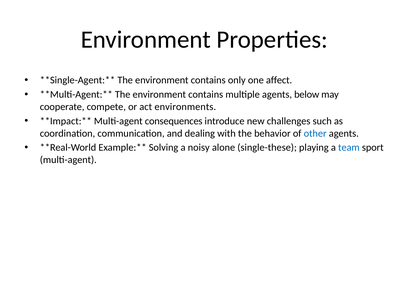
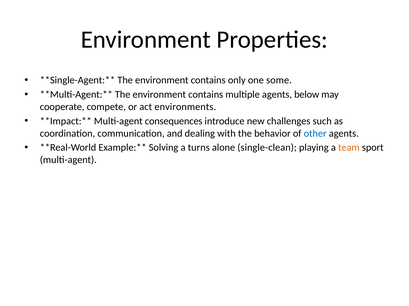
affect: affect -> some
noisy: noisy -> turns
single-these: single-these -> single-clean
team colour: blue -> orange
